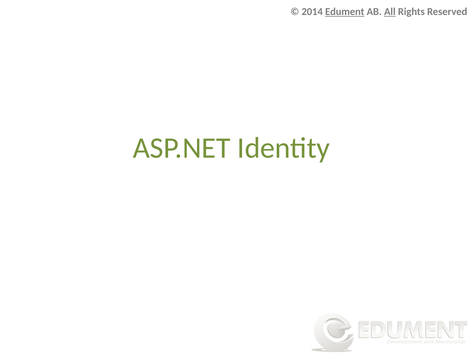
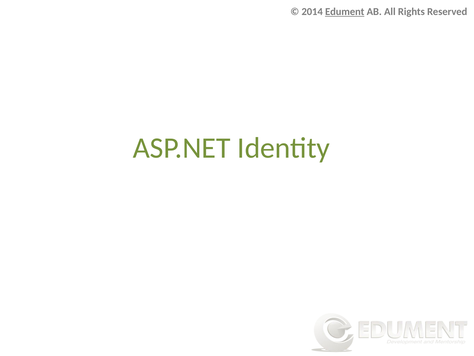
All underline: present -> none
